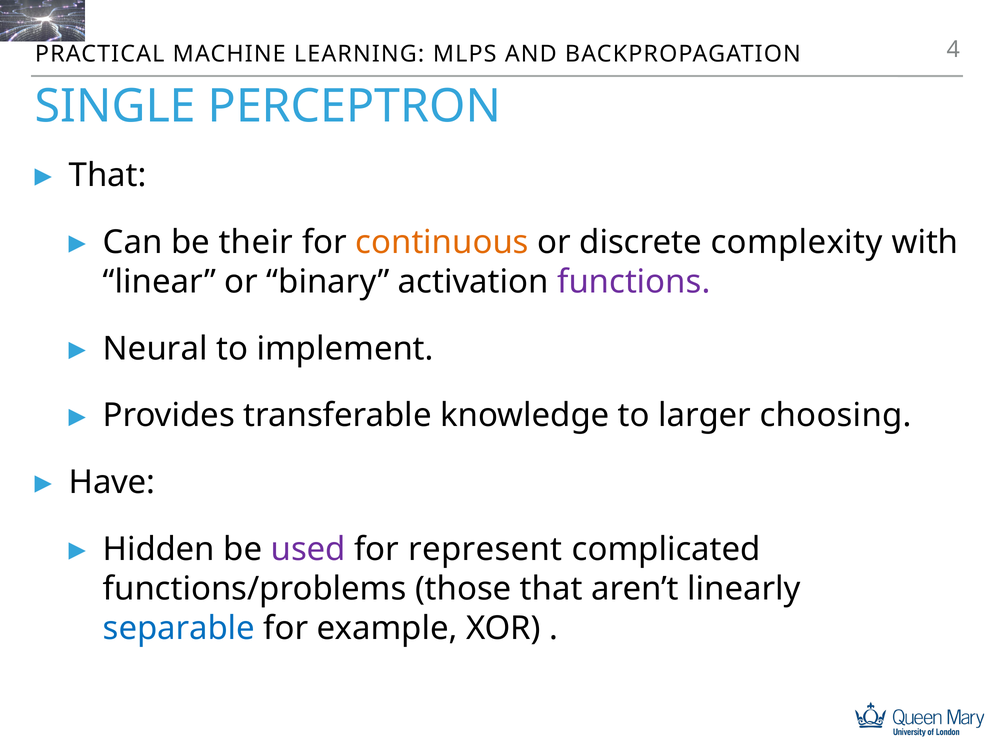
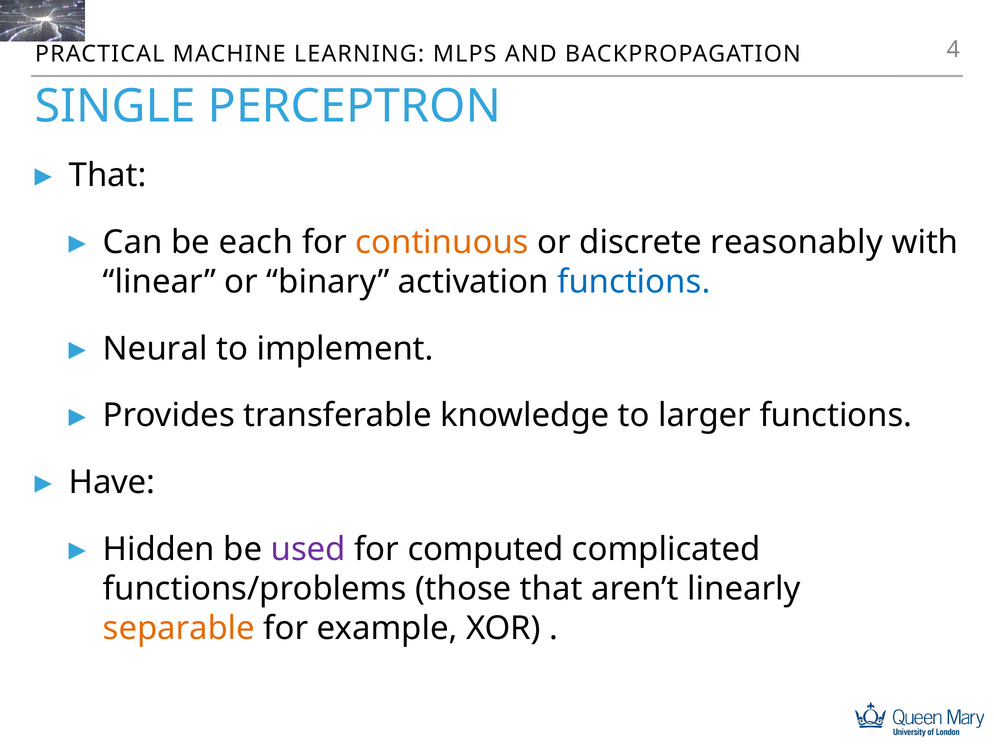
their: their -> each
complexity: complexity -> reasonably
functions at (634, 282) colour: purple -> blue
larger choosing: choosing -> functions
represent: represent -> computed
separable colour: blue -> orange
